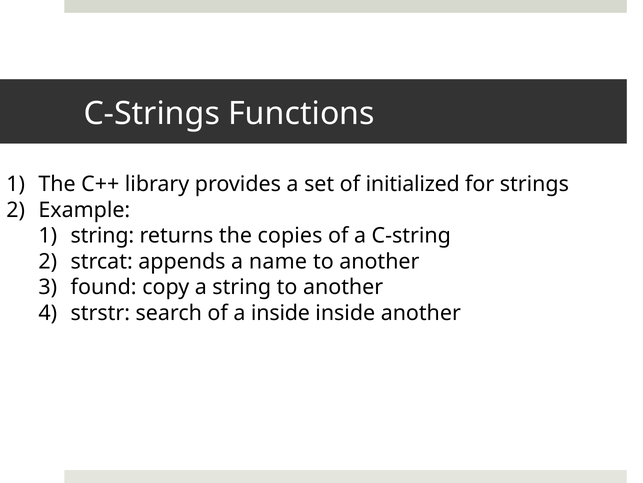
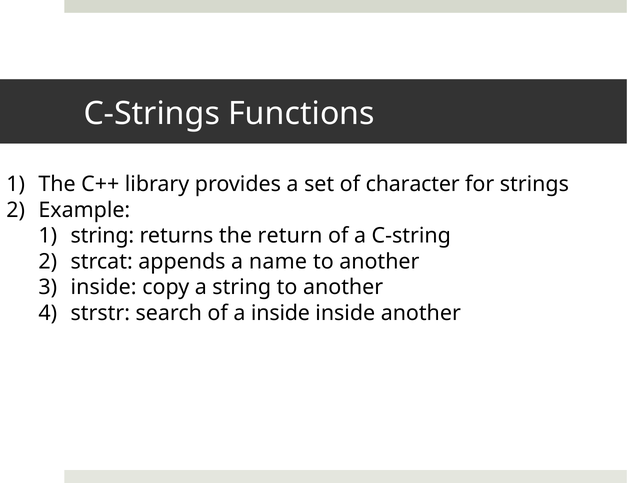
initialized: initialized -> character
copies: copies -> return
found at (104, 287): found -> inside
